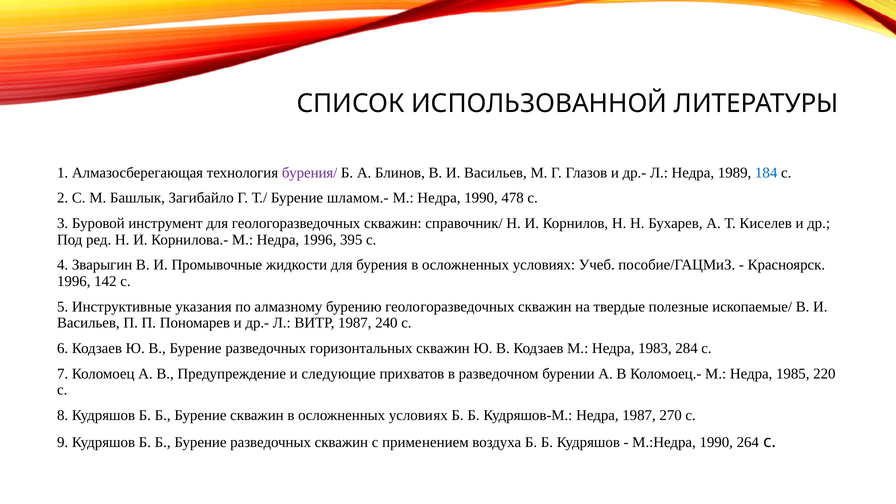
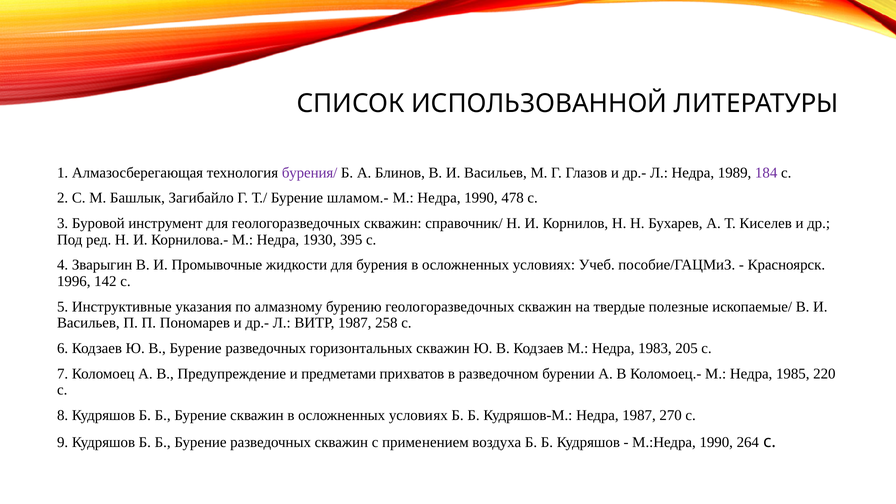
184 colour: blue -> purple
Недра 1996: 1996 -> 1930
240: 240 -> 258
284: 284 -> 205
следующие: следующие -> предметами
